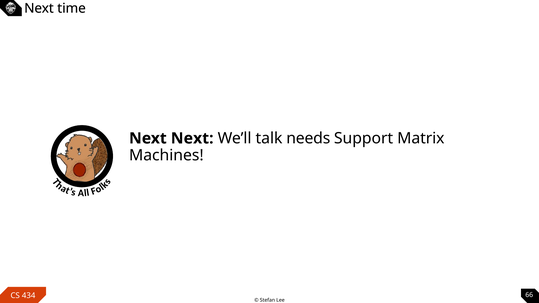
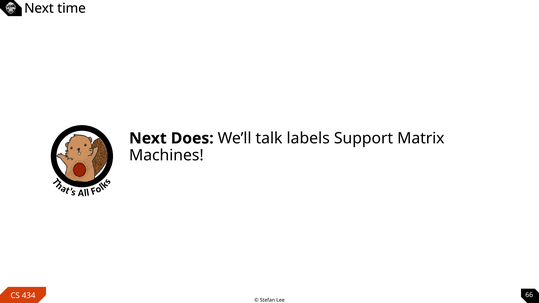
Next Next: Next -> Does
needs: needs -> labels
